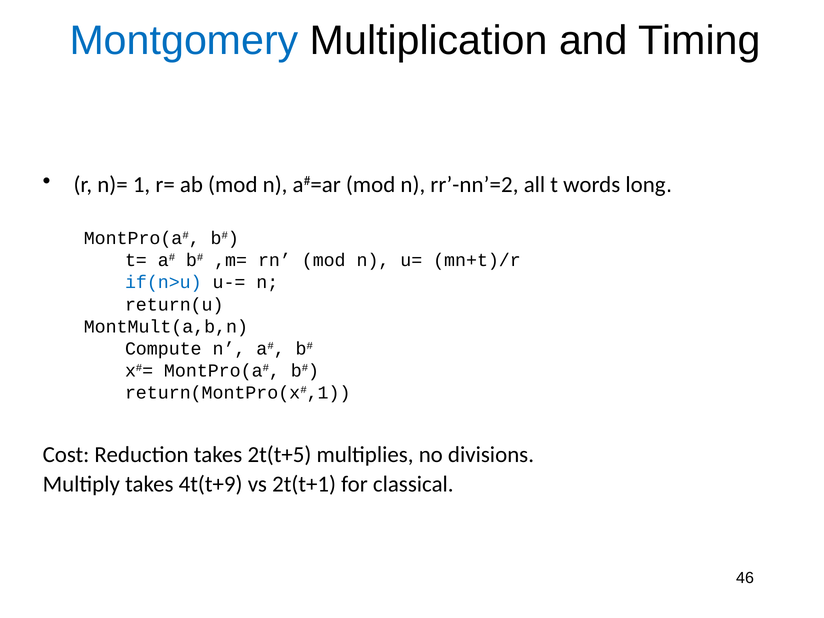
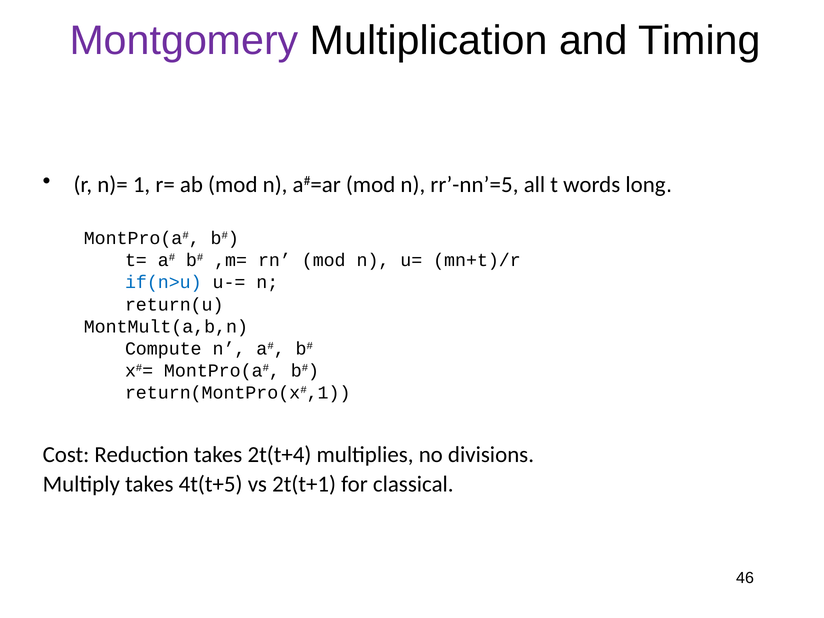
Montgomery colour: blue -> purple
rr’-nn’=2: rr’-nn’=2 -> rr’-nn’=5
2t(t+5: 2t(t+5 -> 2t(t+4
4t(t+9: 4t(t+9 -> 4t(t+5
